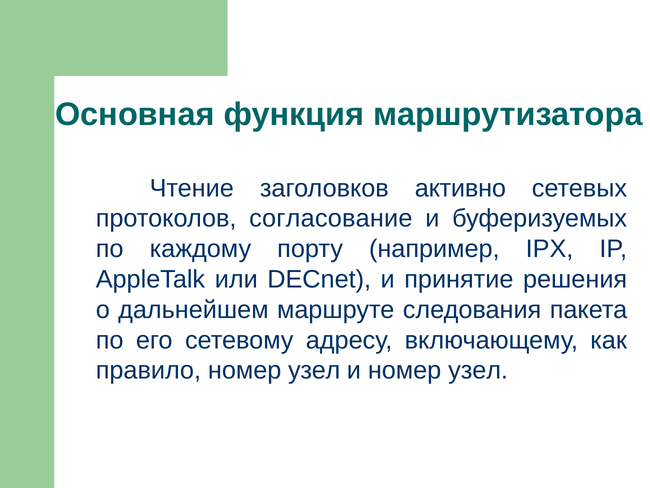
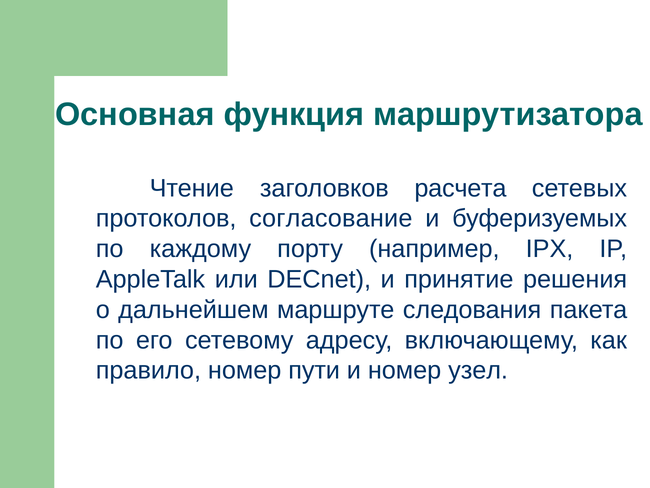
активно: активно -> расчета
правило номер узел: узел -> пути
